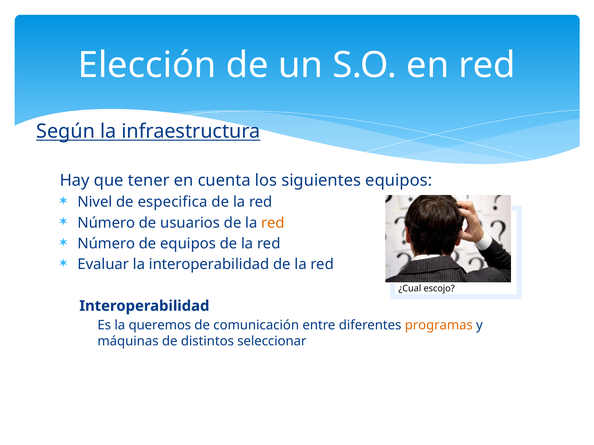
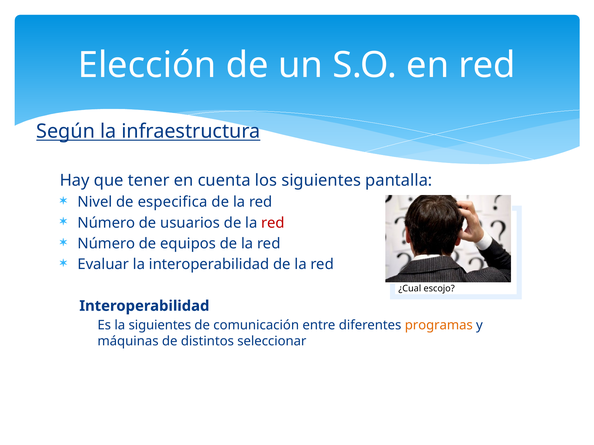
siguientes equipos: equipos -> pantalla
red at (273, 223) colour: orange -> red
la queremos: queremos -> siguientes
